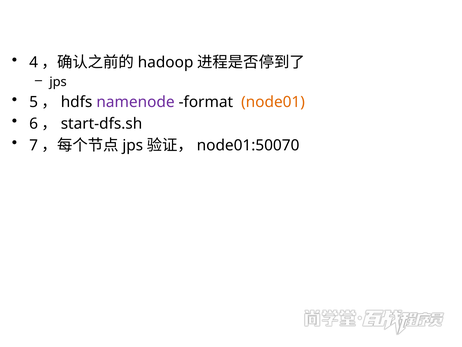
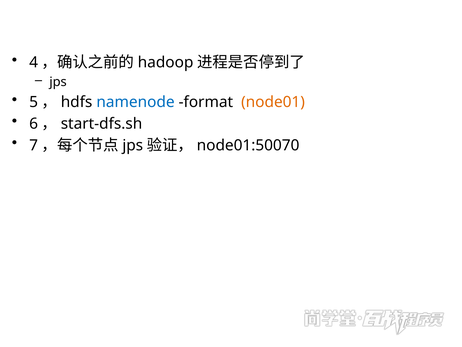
namenode colour: purple -> blue
